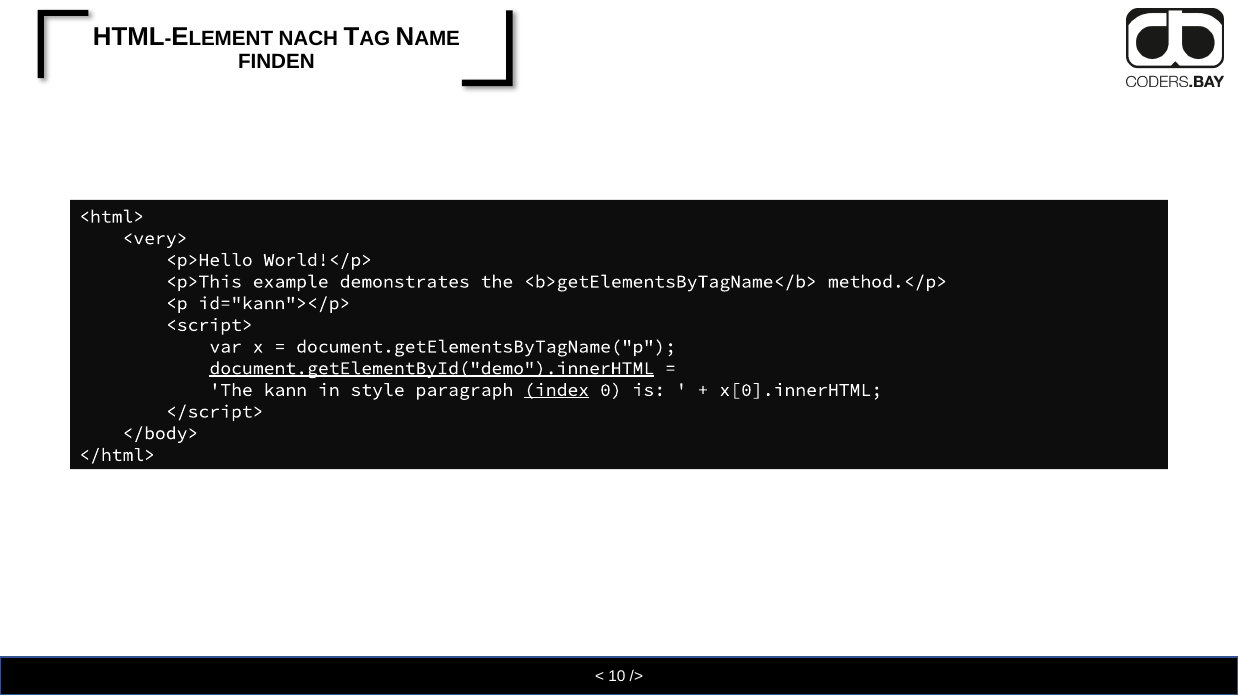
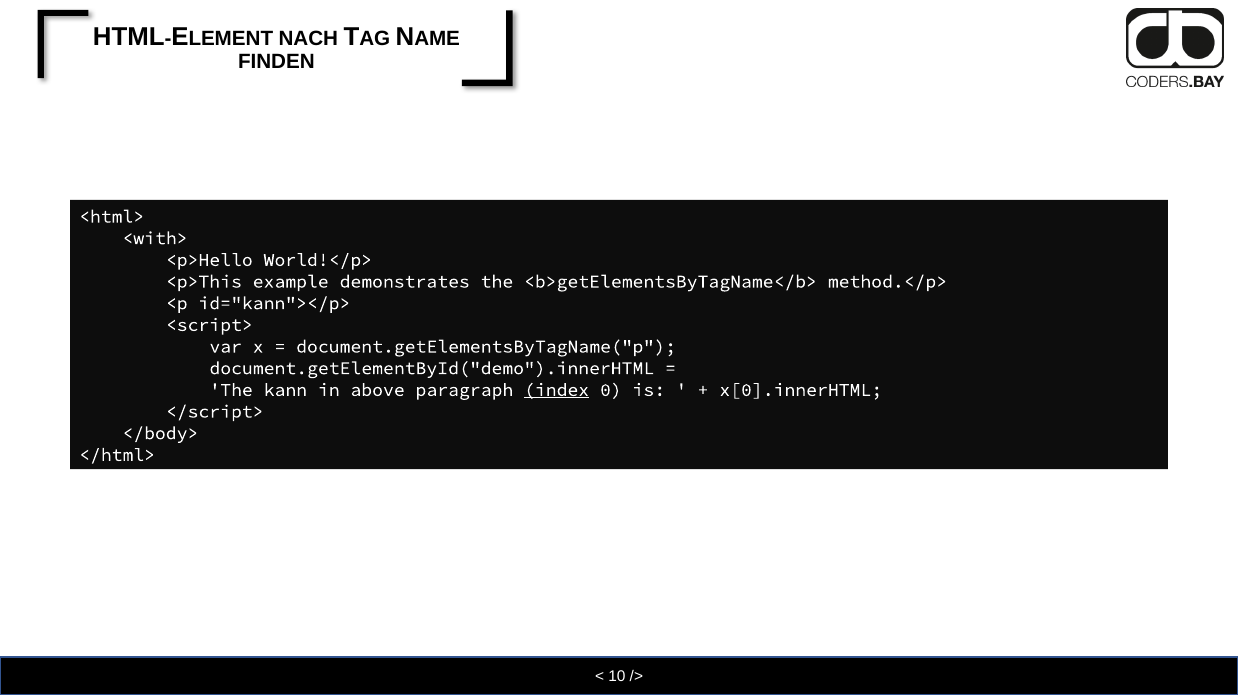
<very>: <very> -> <with>
document.getElementById("demo").innerHTML underline: present -> none
style: style -> above
